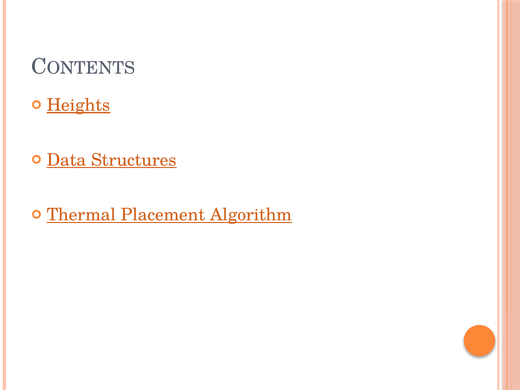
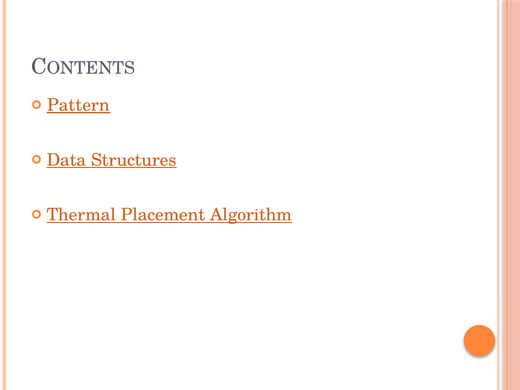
Heights: Heights -> Pattern
